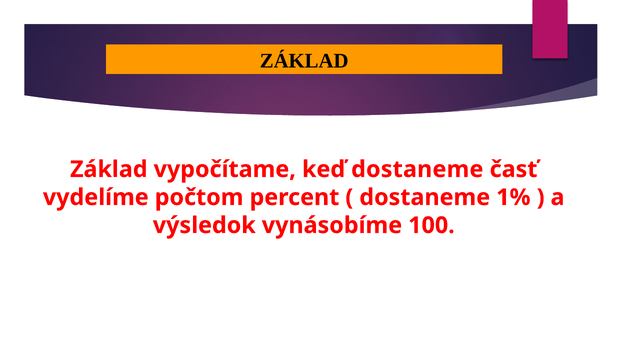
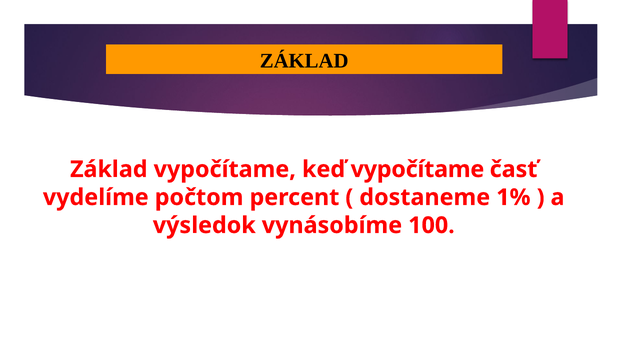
keď dostaneme: dostaneme -> vypočítame
